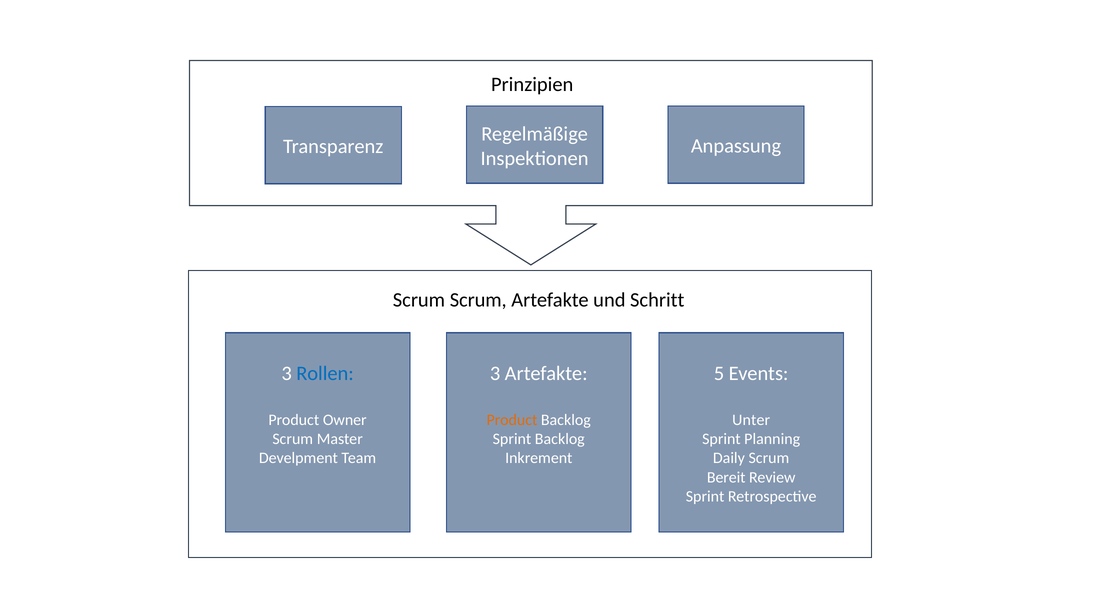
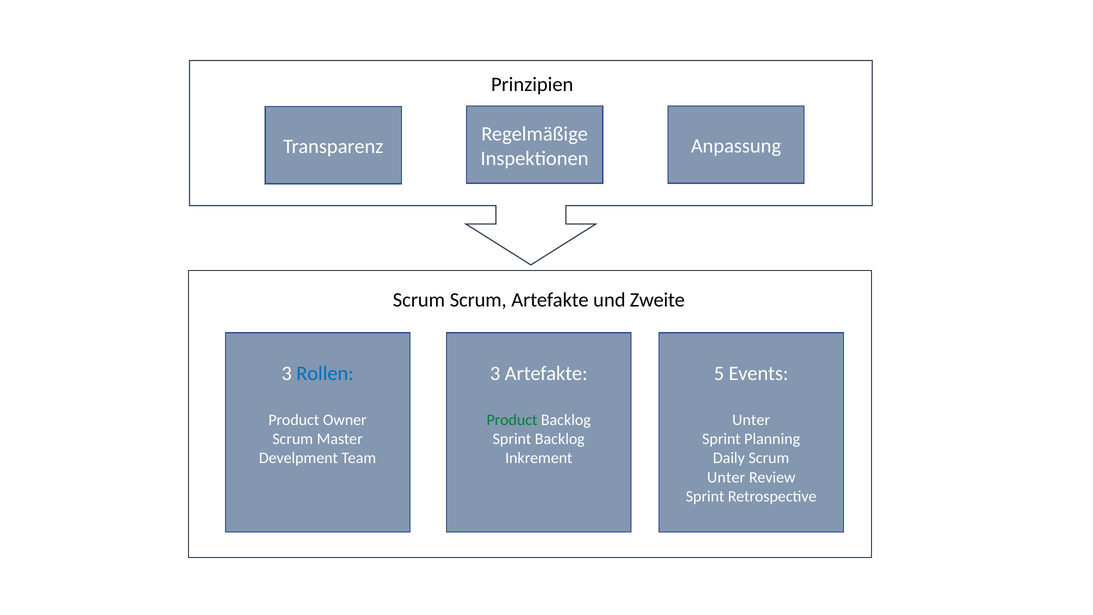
Schritt: Schritt -> Zweite
Product at (512, 420) colour: orange -> green
Bereit at (726, 477): Bereit -> Unter
